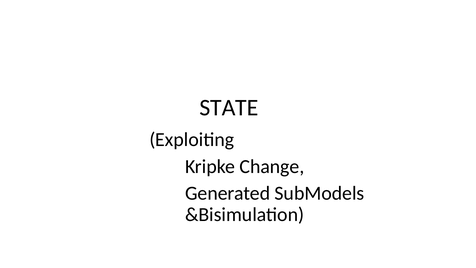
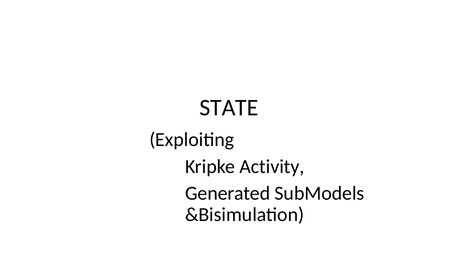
Change: Change -> Activity
